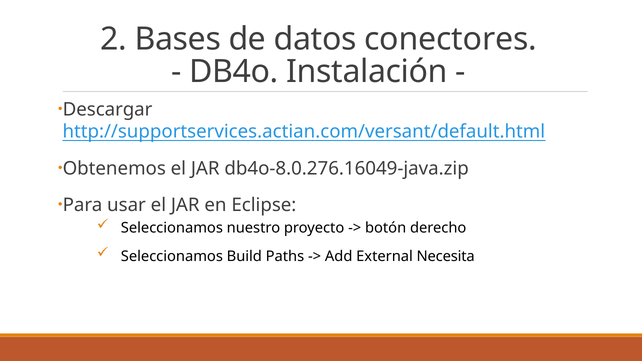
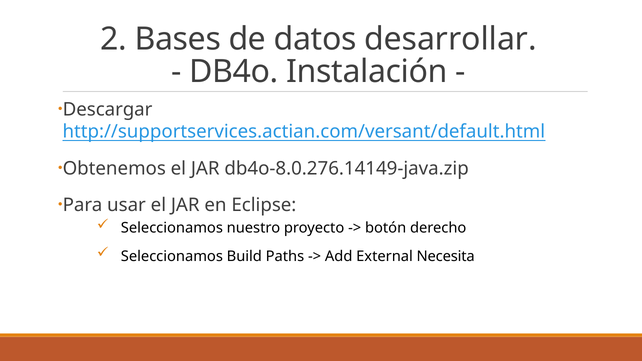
conectores: conectores -> desarrollar
db4o-8.0.276.16049-java.zip: db4o-8.0.276.16049-java.zip -> db4o-8.0.276.14149-java.zip
